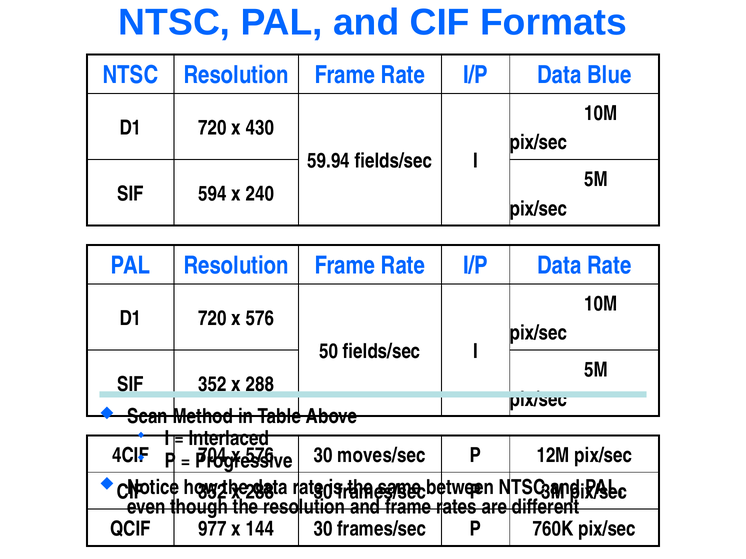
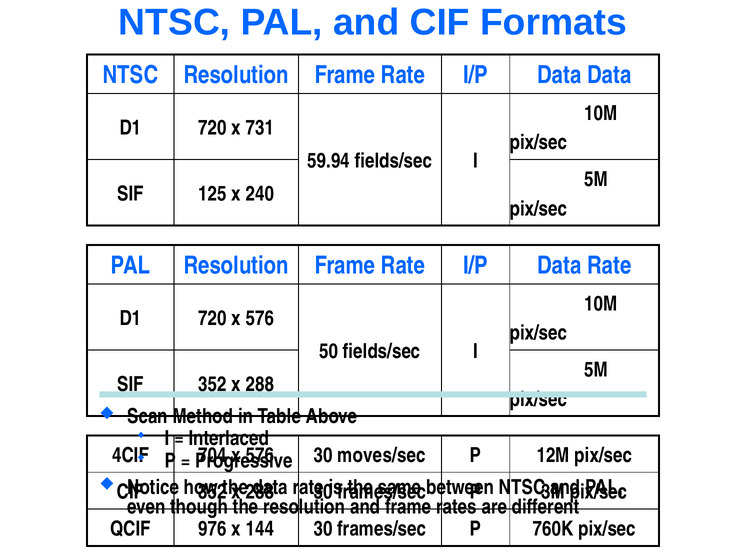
Data Blue: Blue -> Data
430: 430 -> 731
594: 594 -> 125
977: 977 -> 976
